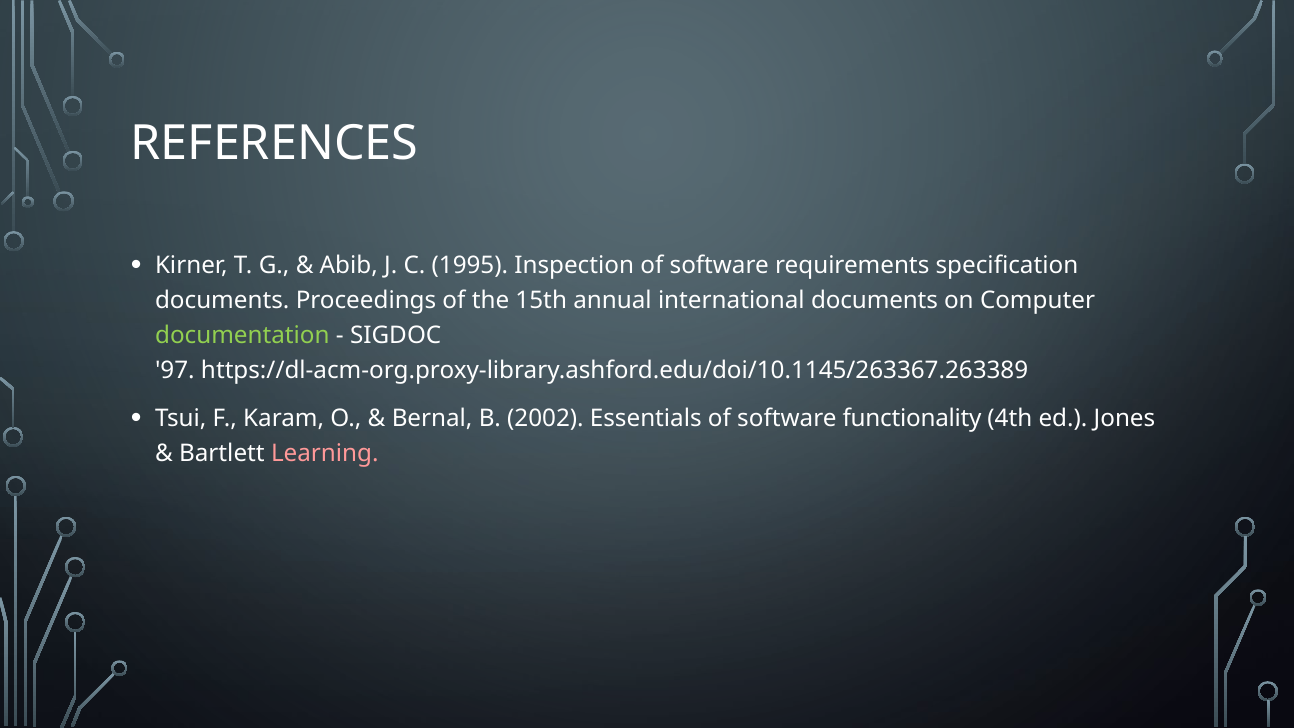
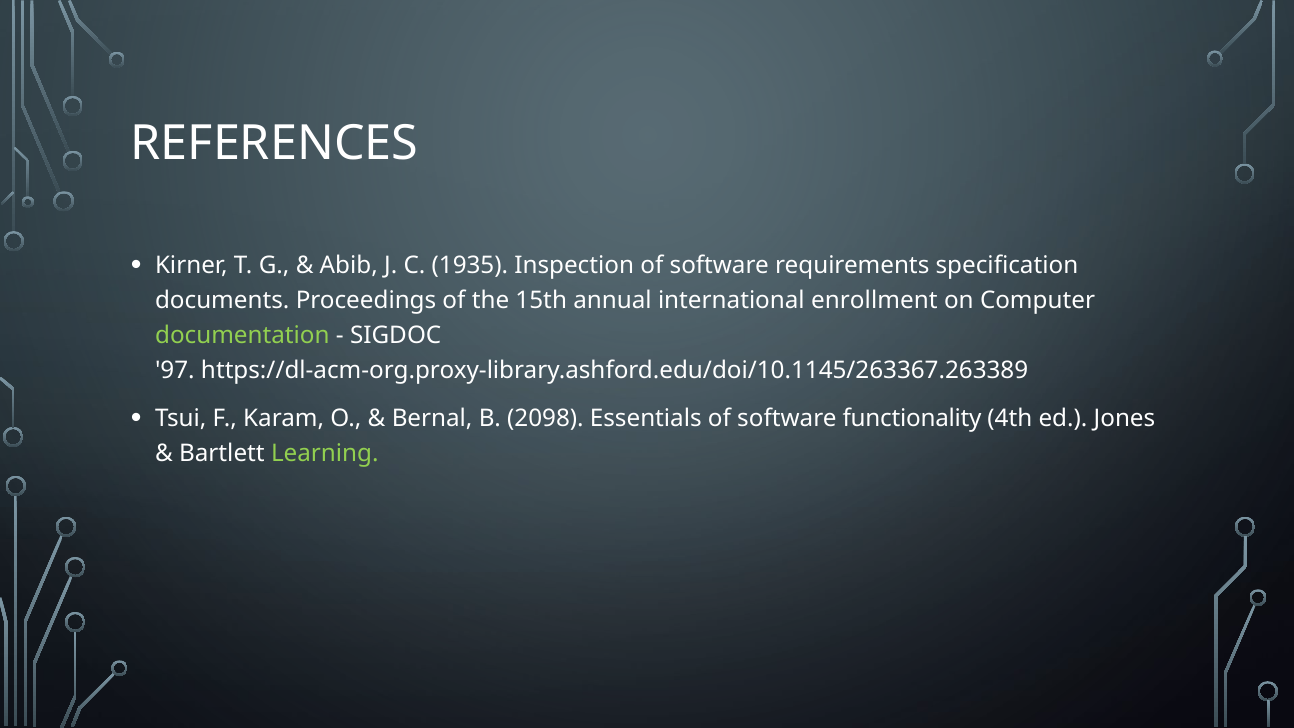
1995: 1995 -> 1935
international documents: documents -> enrollment
2002: 2002 -> 2098
Learning colour: pink -> light green
